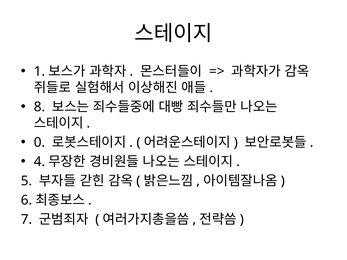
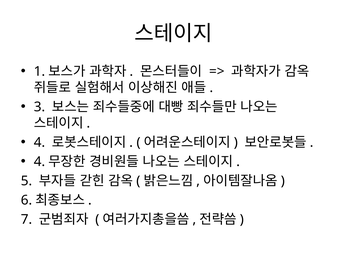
8: 8 -> 3
0 at (40, 142): 0 -> 4
